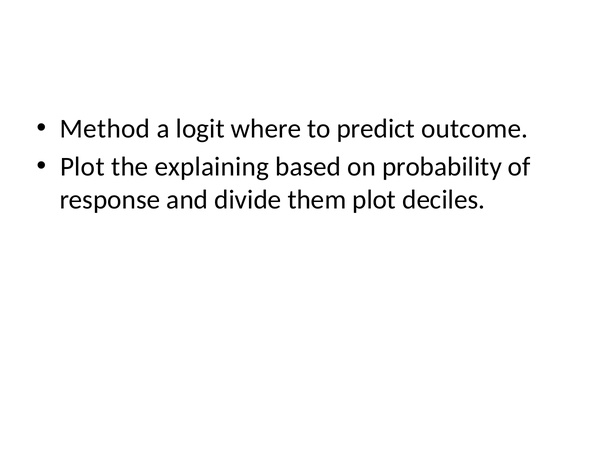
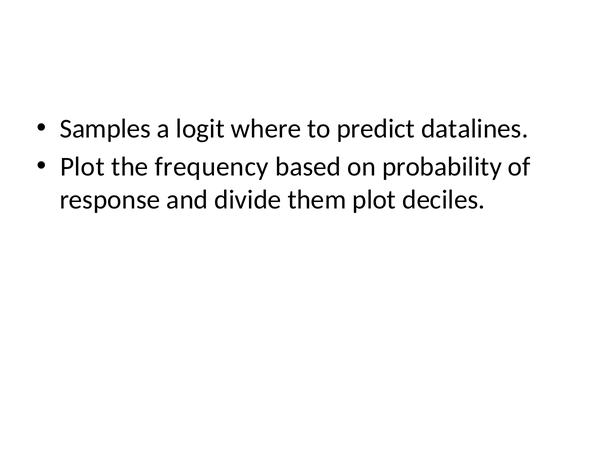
Method: Method -> Samples
outcome: outcome -> datalines
explaining: explaining -> frequency
